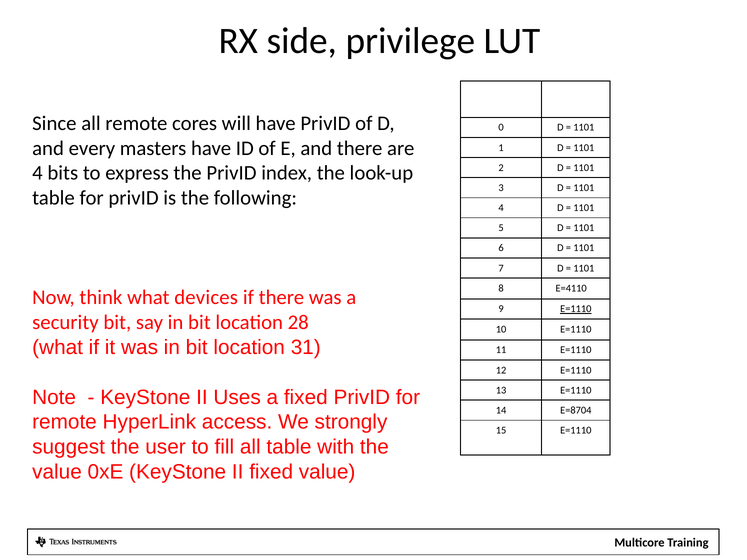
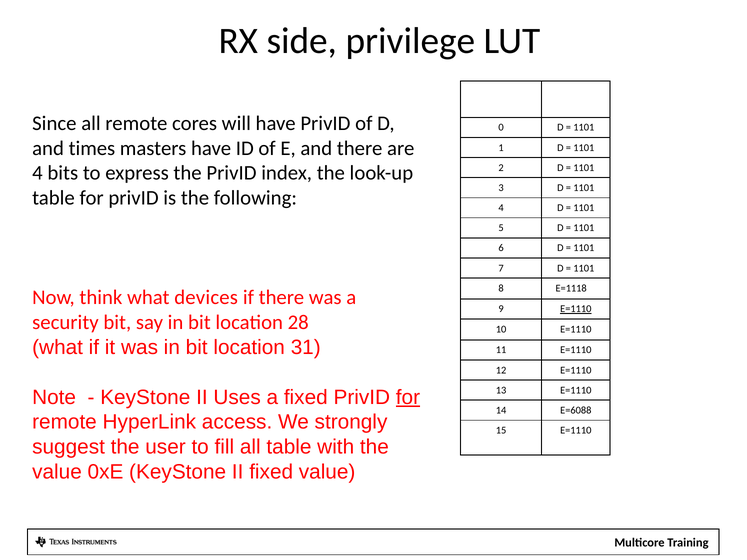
every: every -> times
E=4110: E=4110 -> E=1118
for at (408, 397) underline: none -> present
E=8704: E=8704 -> E=6088
